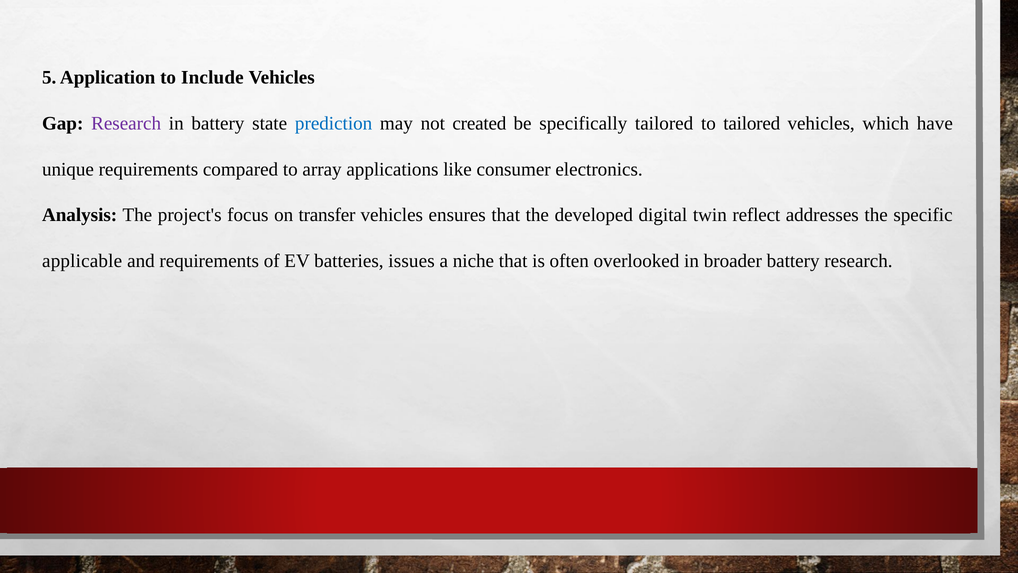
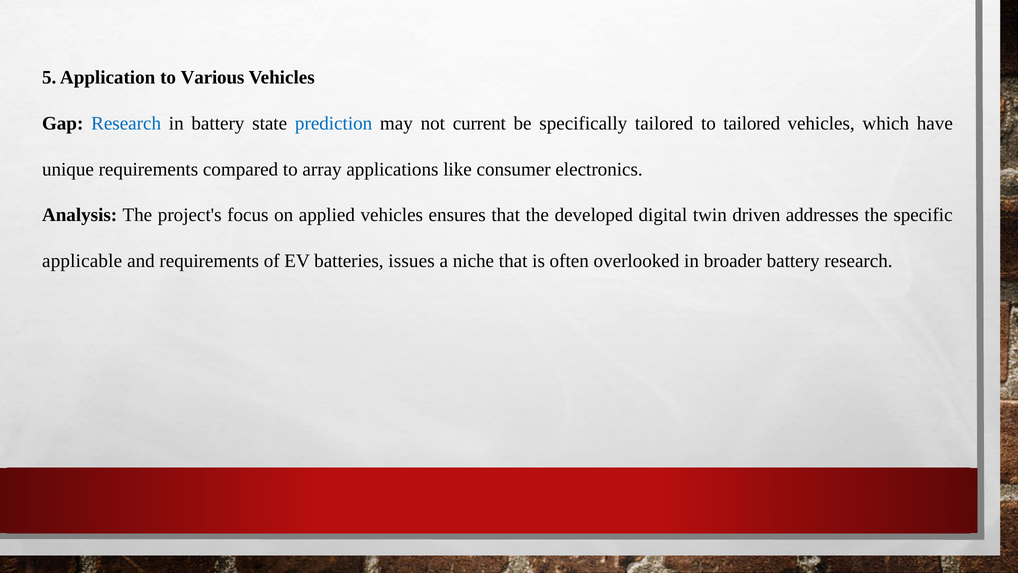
Include: Include -> Various
Research at (126, 123) colour: purple -> blue
created: created -> current
transfer: transfer -> applied
reflect: reflect -> driven
